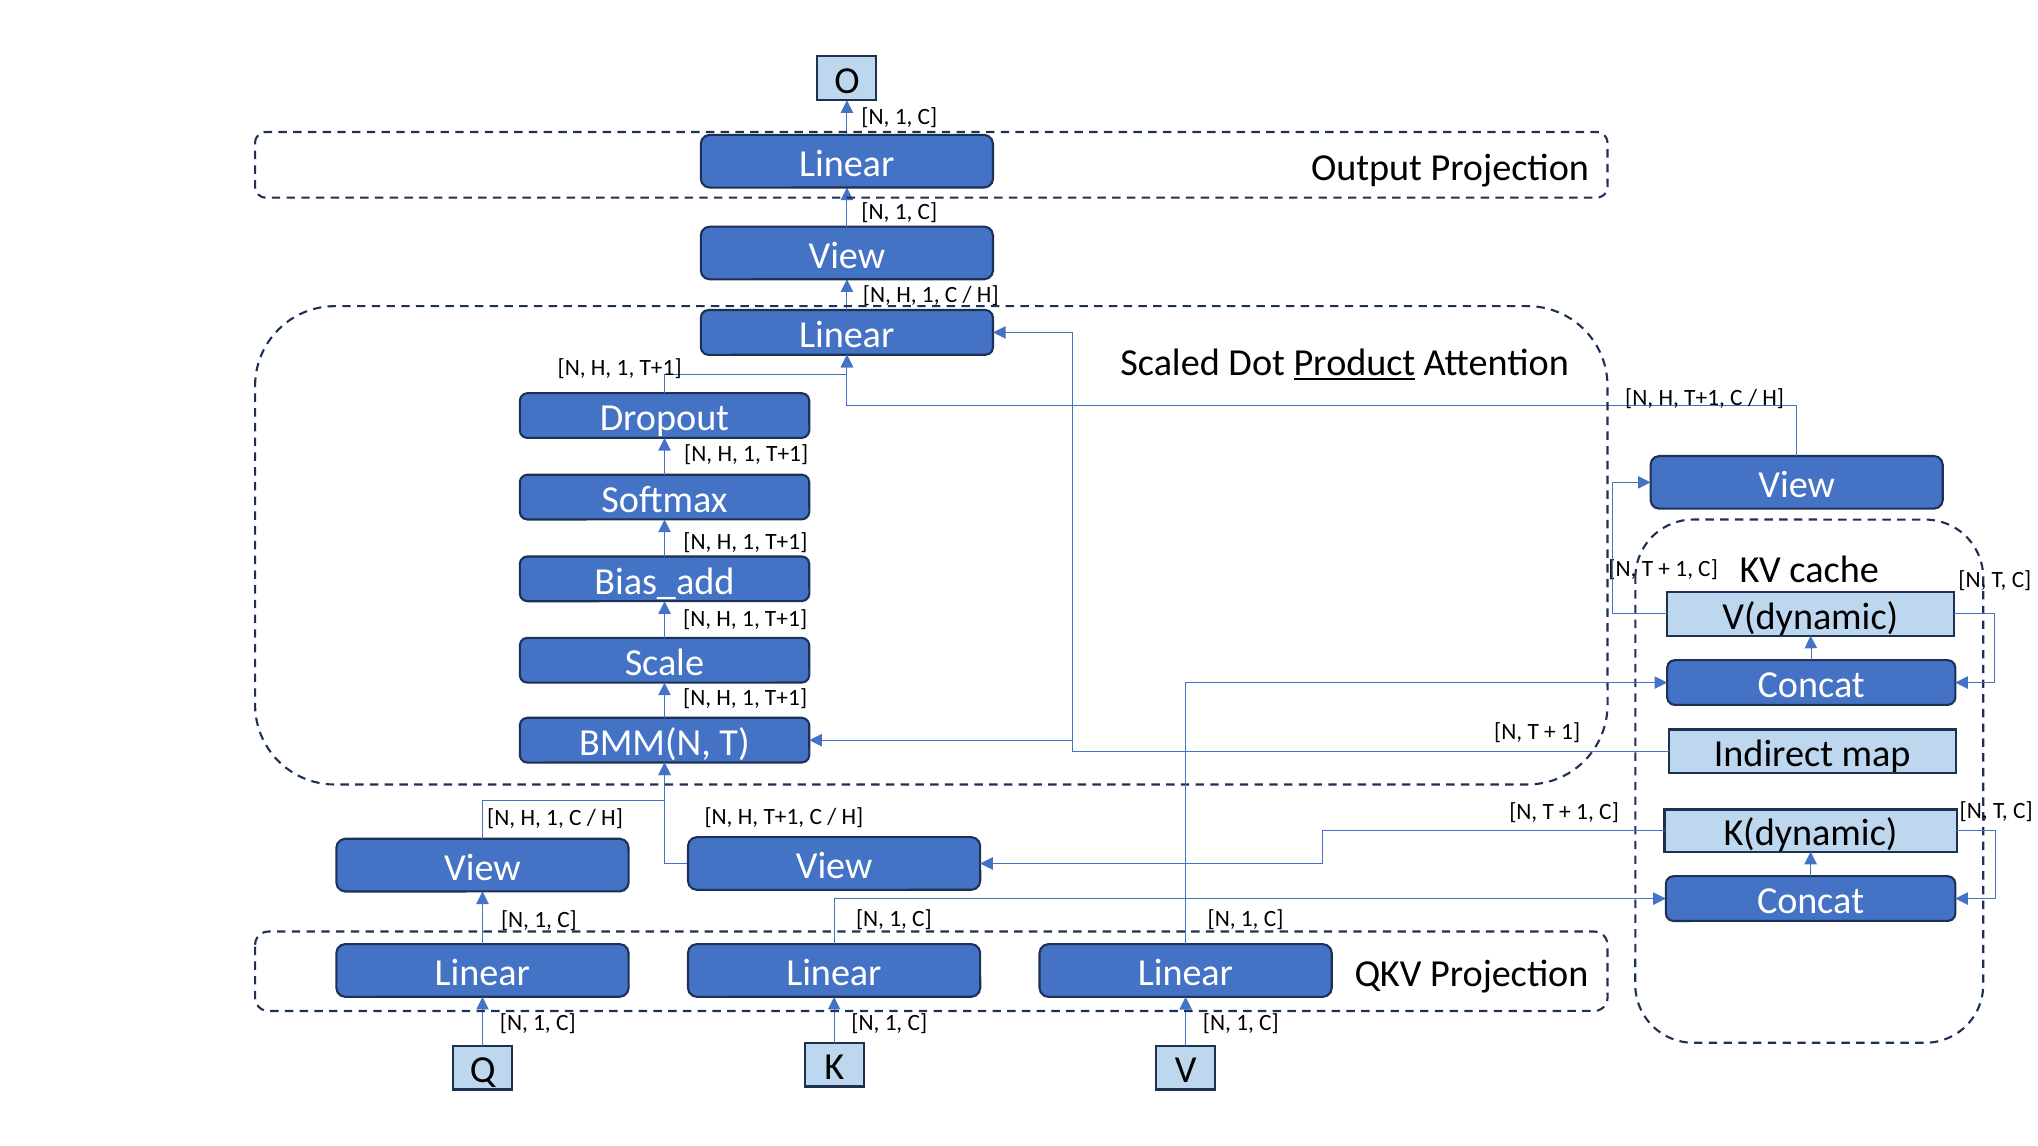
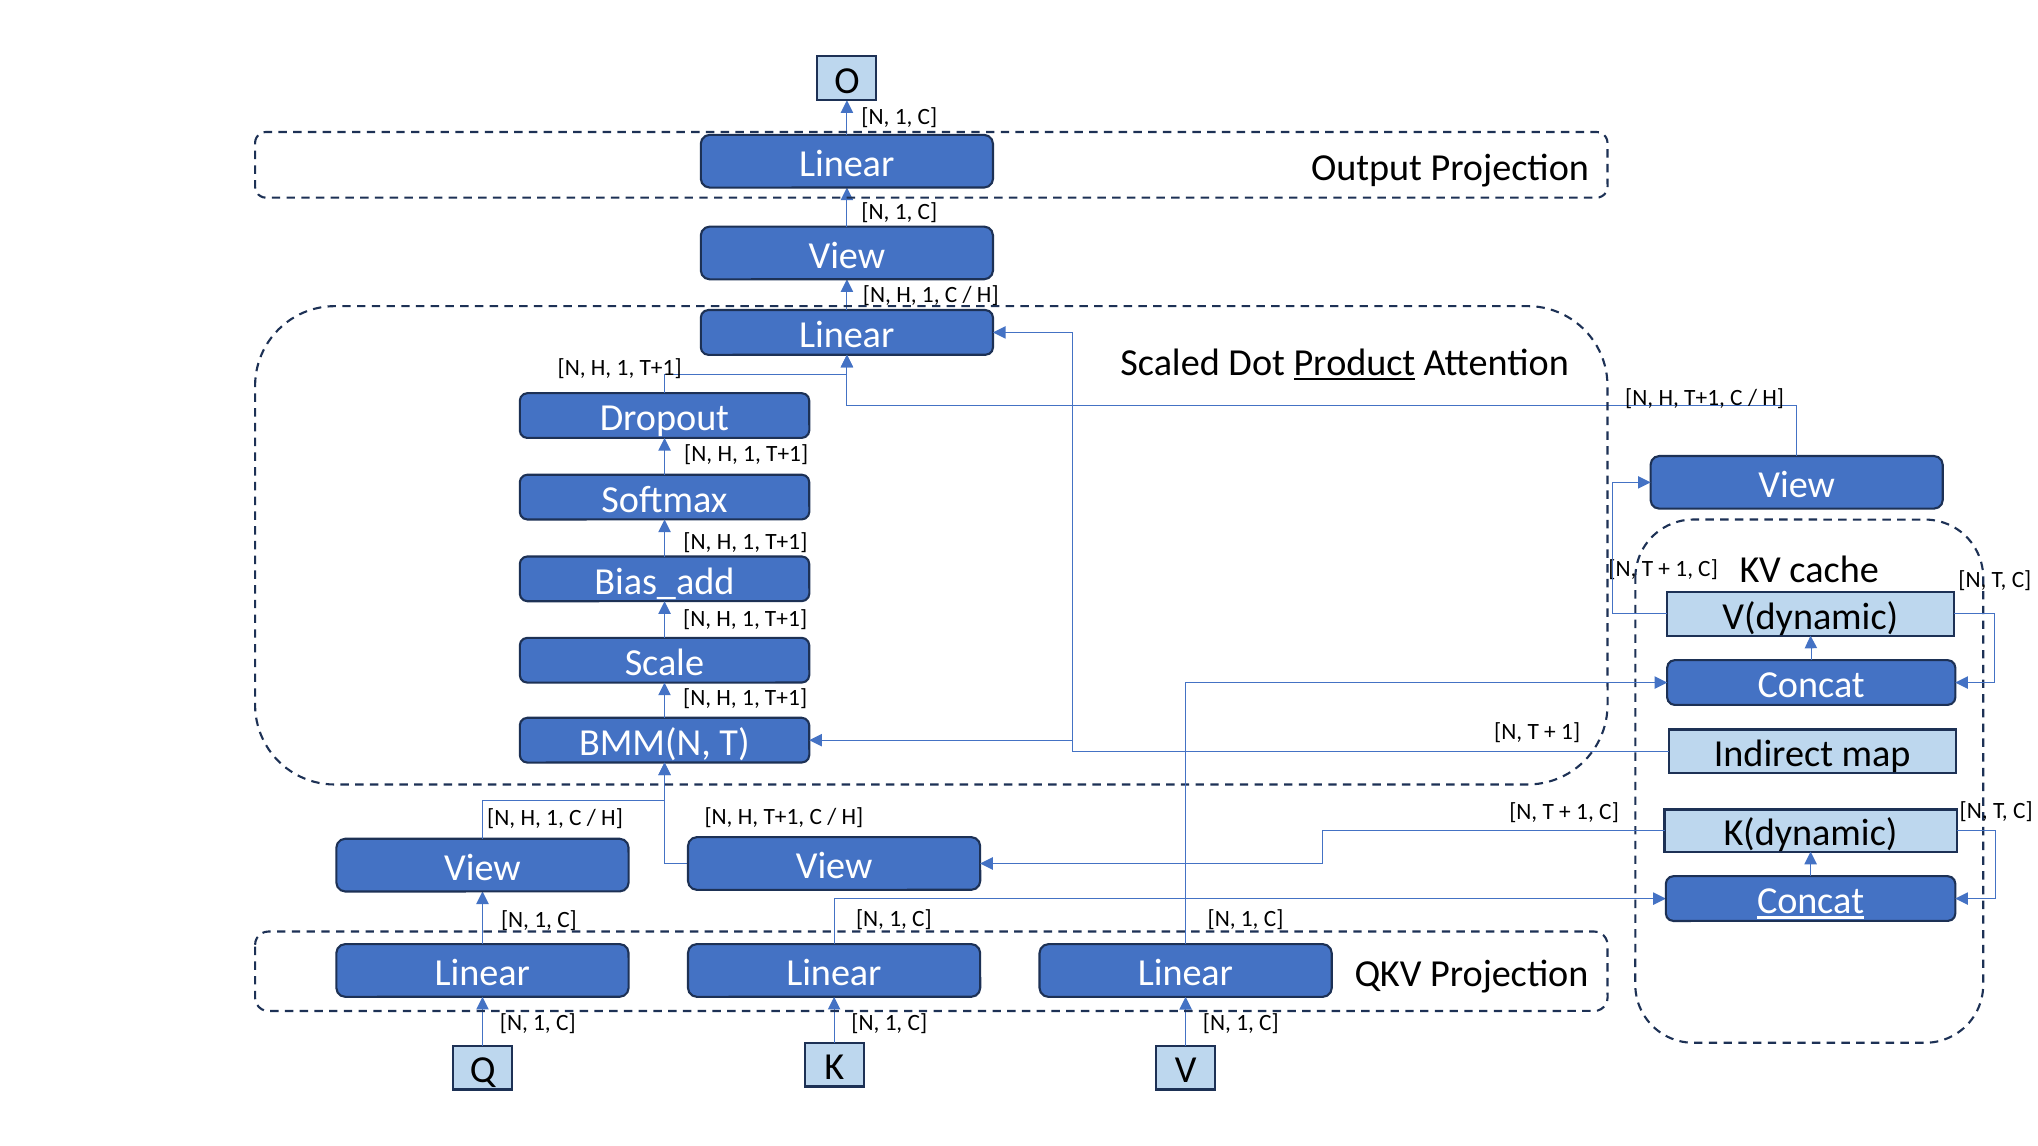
Concat at (1811, 901) underline: none -> present
